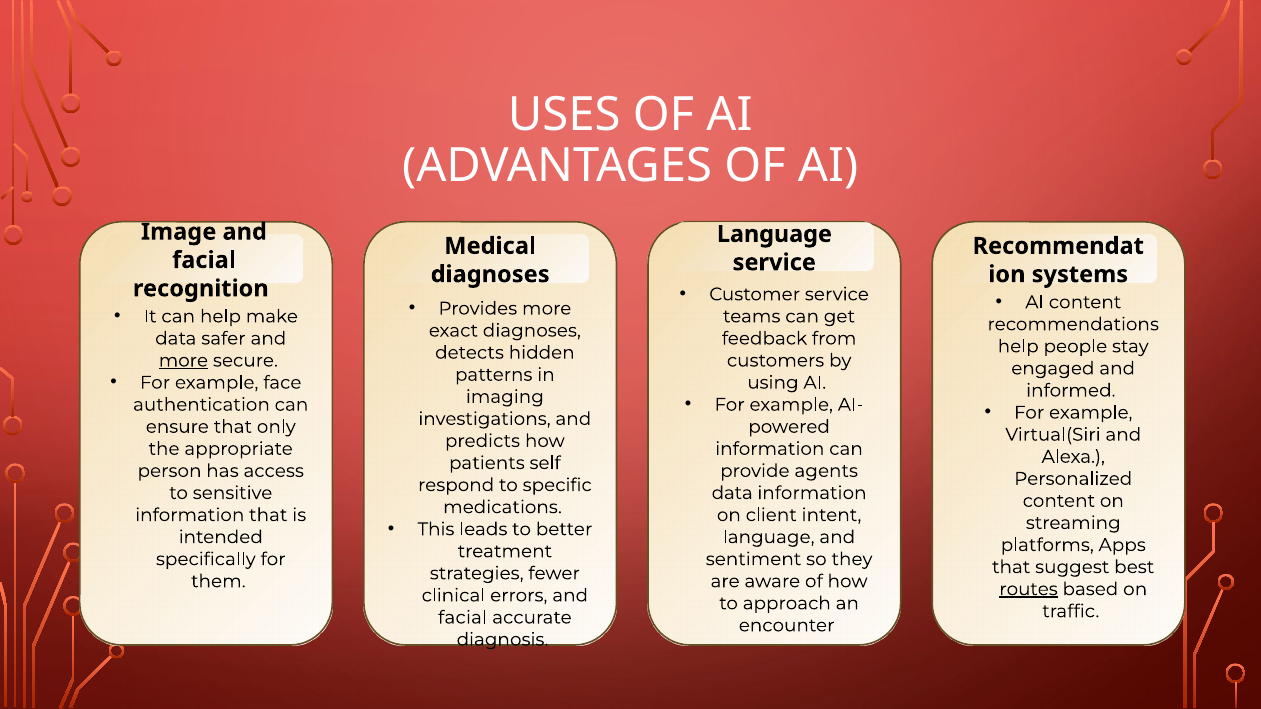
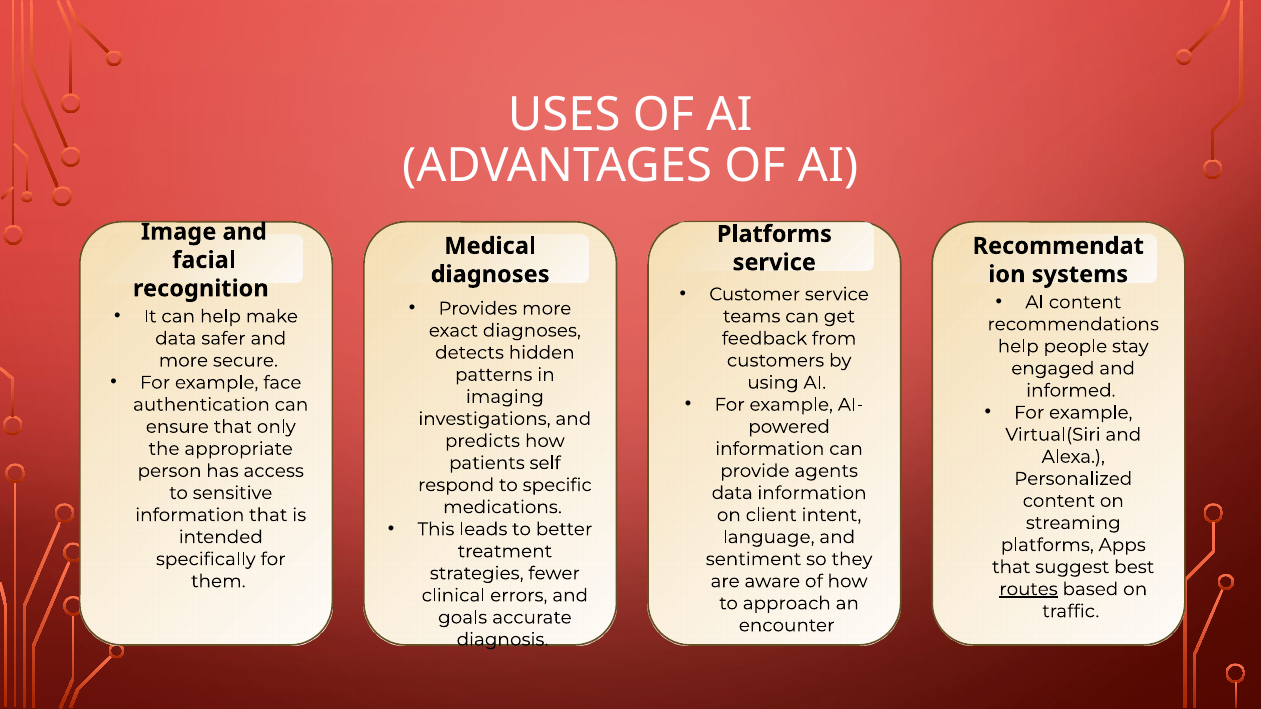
Language at (774, 234): Language -> Platforms
more at (183, 361) underline: present -> none
facial at (463, 618): facial -> goals
